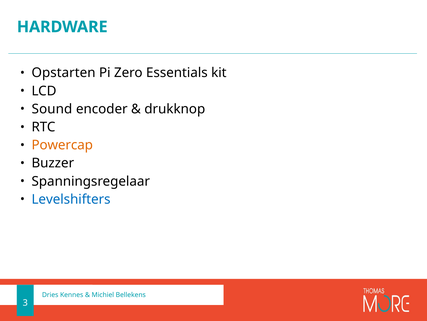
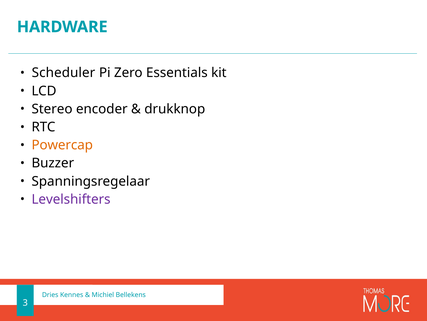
Opstarten: Opstarten -> Scheduler
Sound: Sound -> Stereo
Levelshifters colour: blue -> purple
